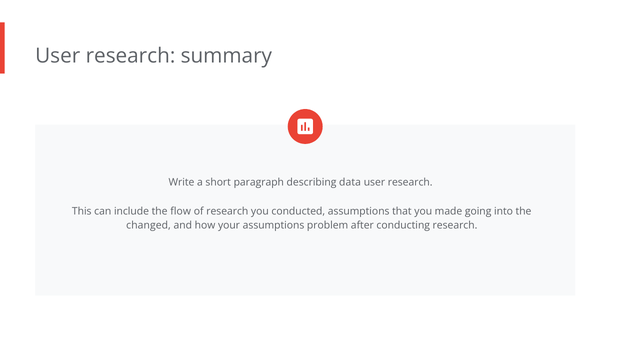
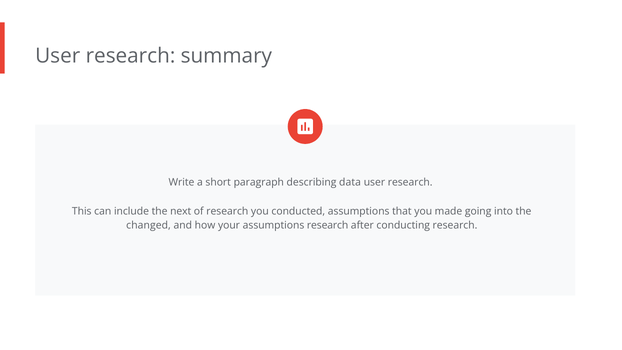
flow: flow -> next
assumptions problem: problem -> research
